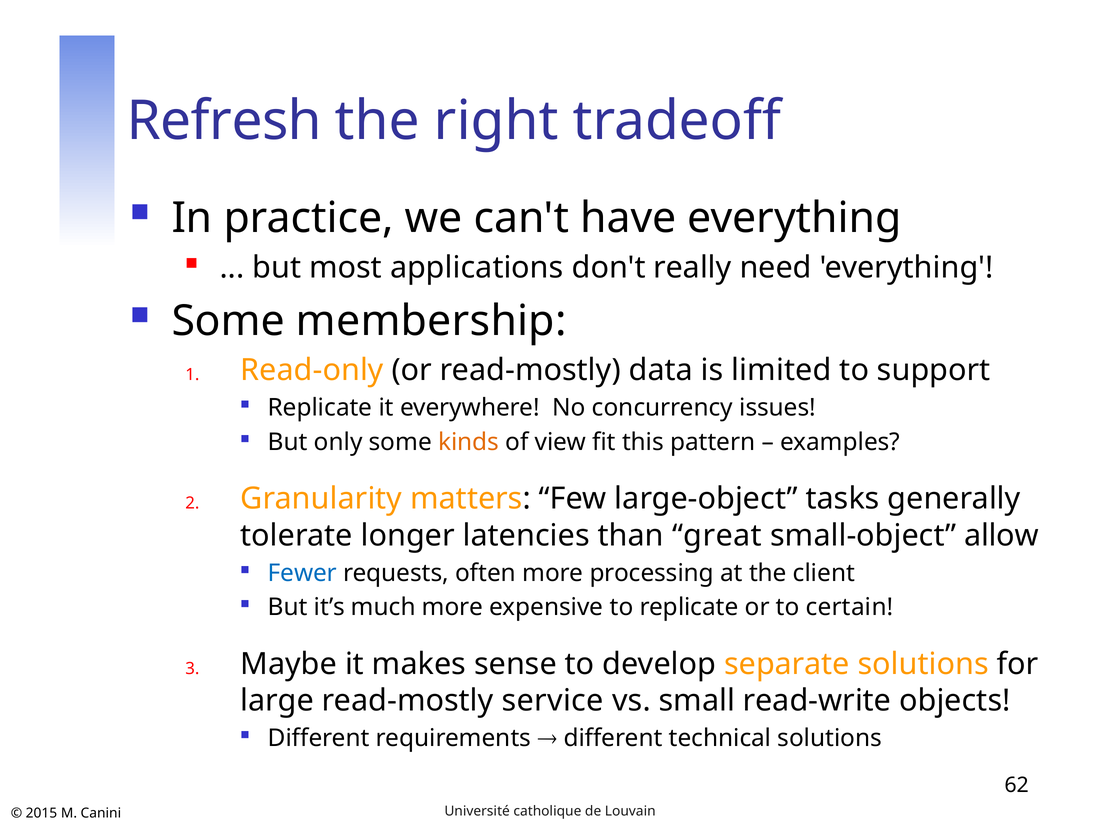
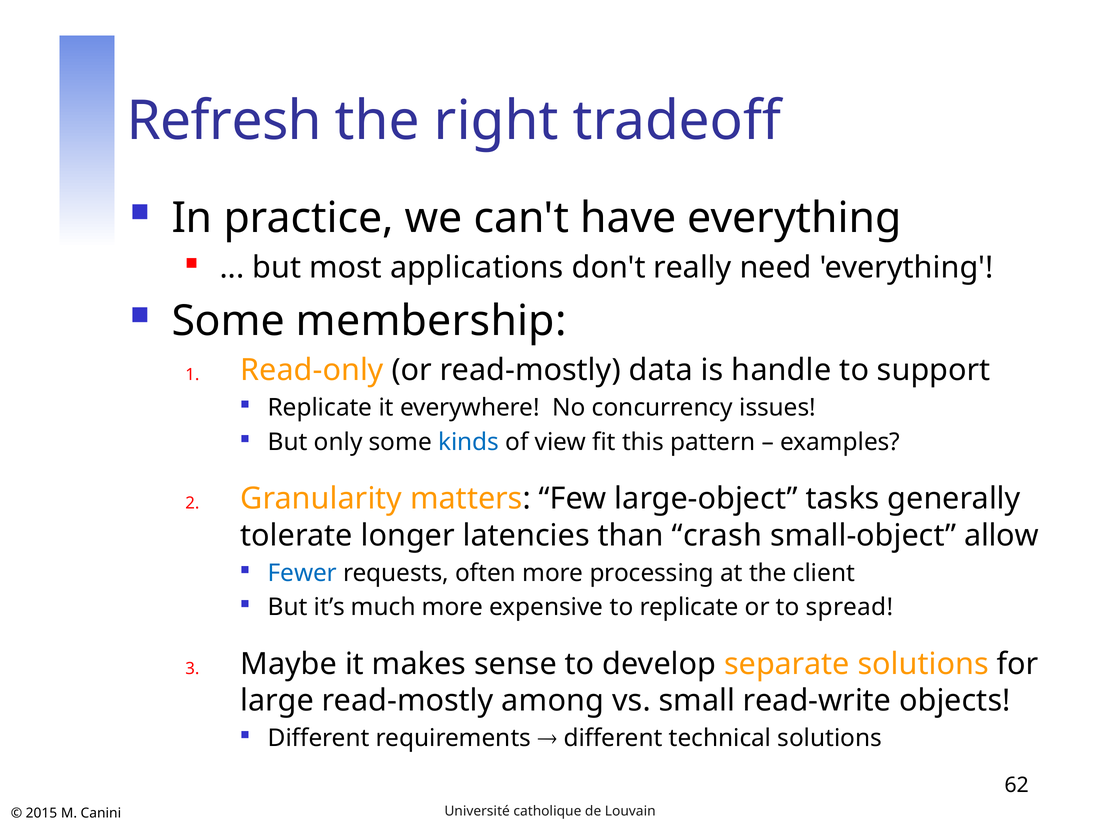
limited: limited -> handle
kinds colour: orange -> blue
great: great -> crash
certain: certain -> spread
service: service -> among
